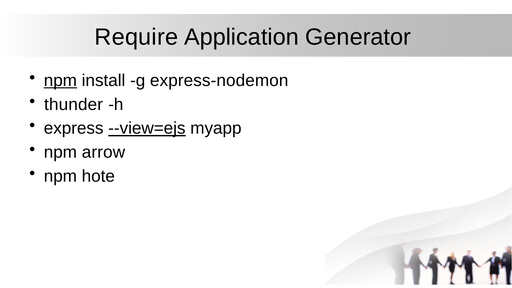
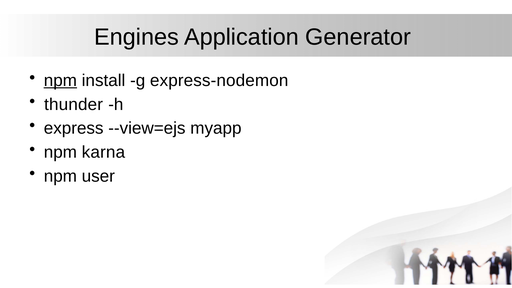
Require: Require -> Engines
--view=ejs underline: present -> none
arrow: arrow -> karna
hote: hote -> user
